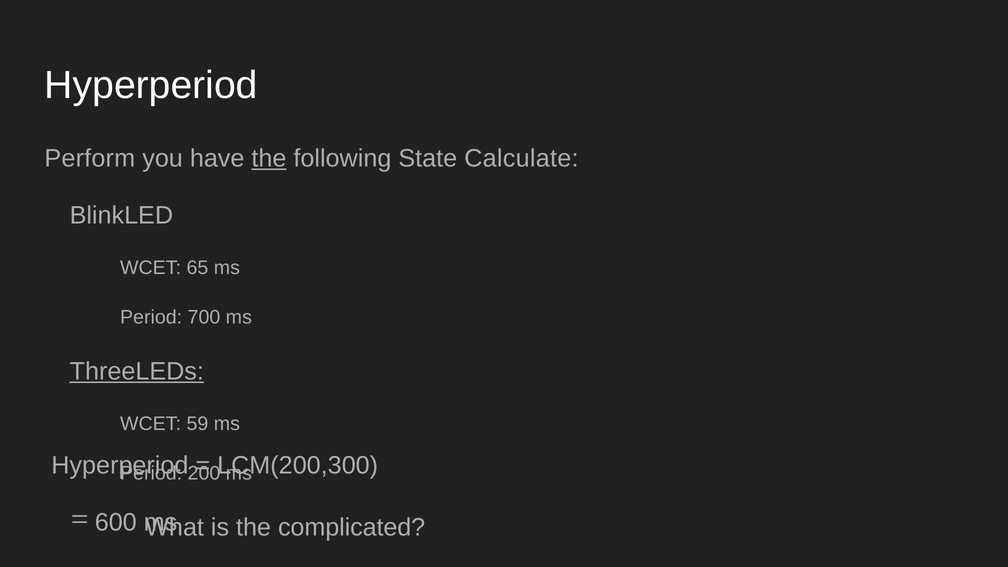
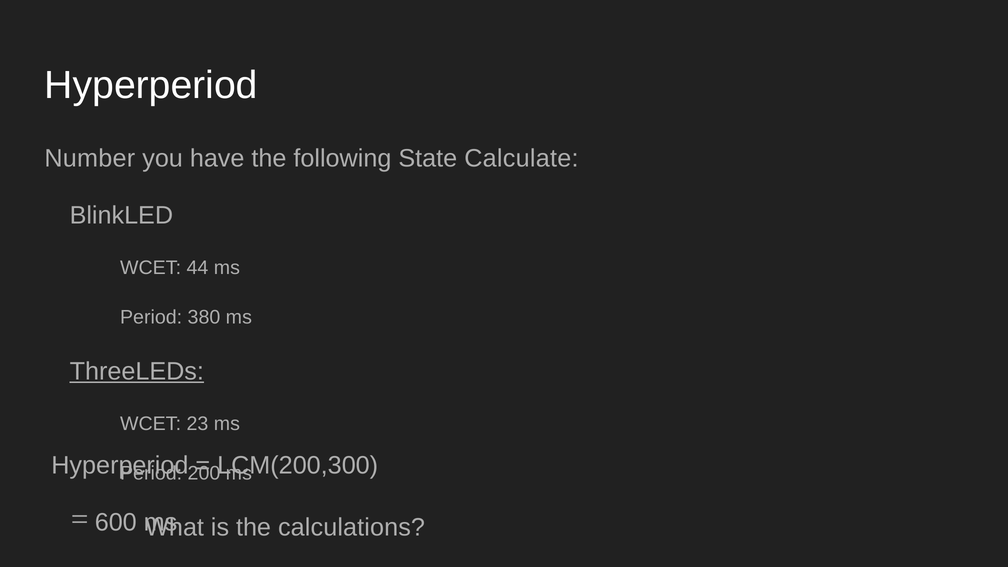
Perform: Perform -> Number
the at (269, 159) underline: present -> none
65: 65 -> 44
700: 700 -> 380
59: 59 -> 23
complicated: complicated -> calculations
